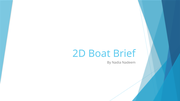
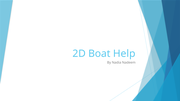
Brief: Brief -> Help
